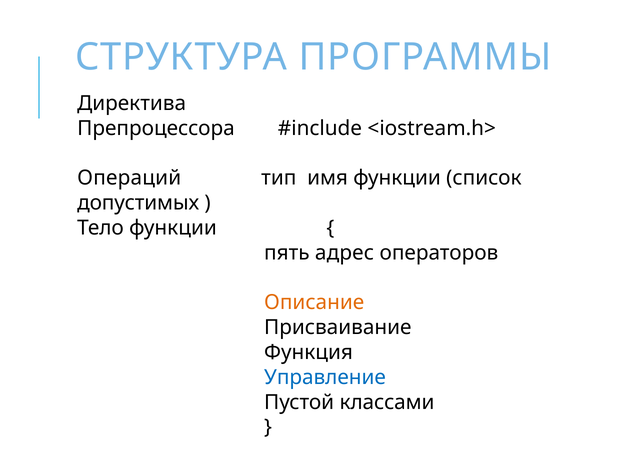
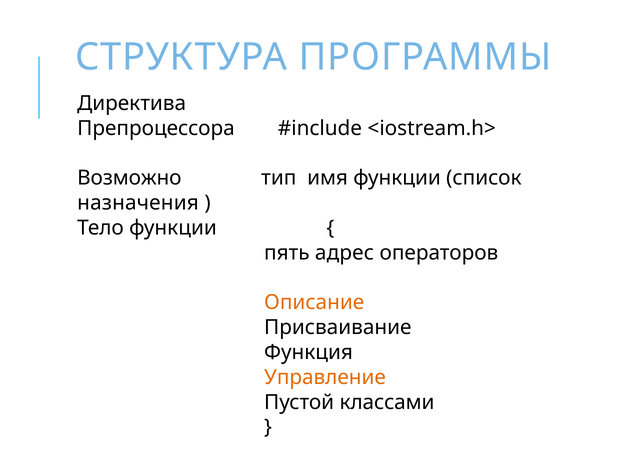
Операций: Операций -> Возможно
допустимых: допустимых -> назначения
Управление colour: blue -> orange
